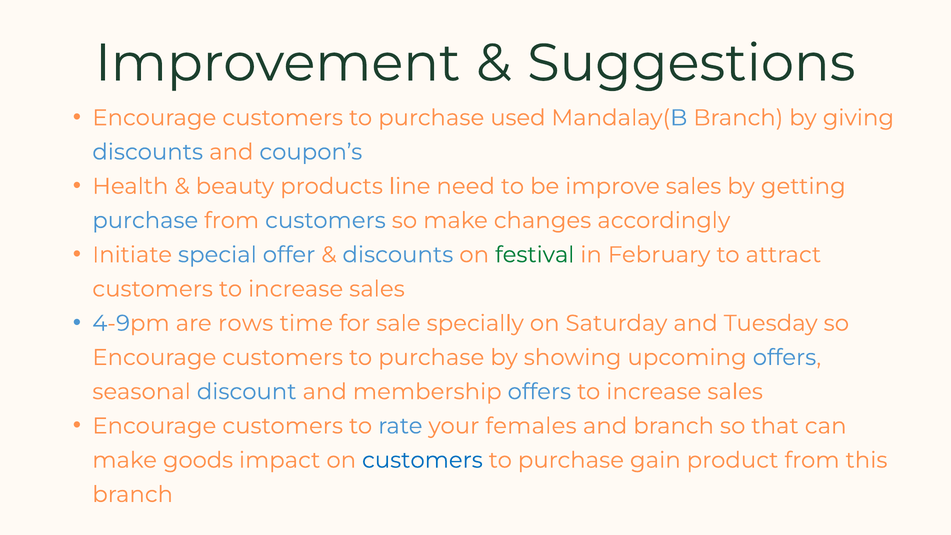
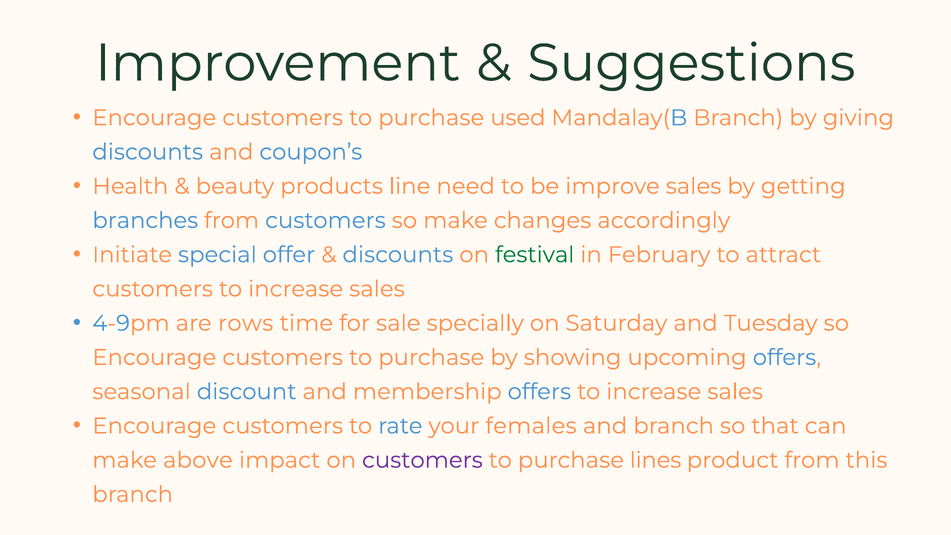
purchase at (145, 220): purchase -> branches
goods: goods -> above
customers at (422, 460) colour: blue -> purple
gain: gain -> lines
